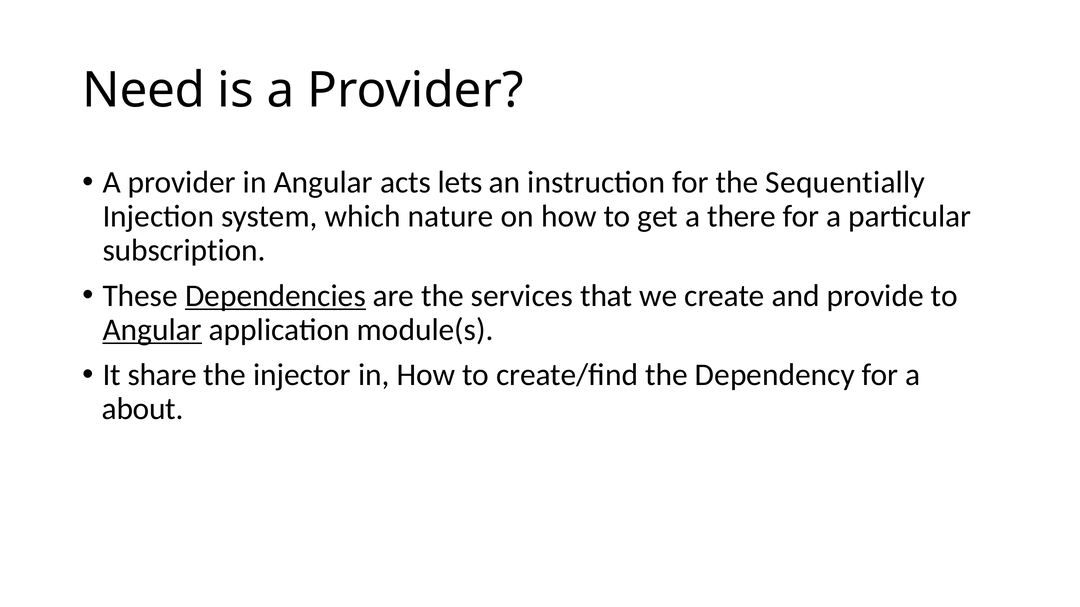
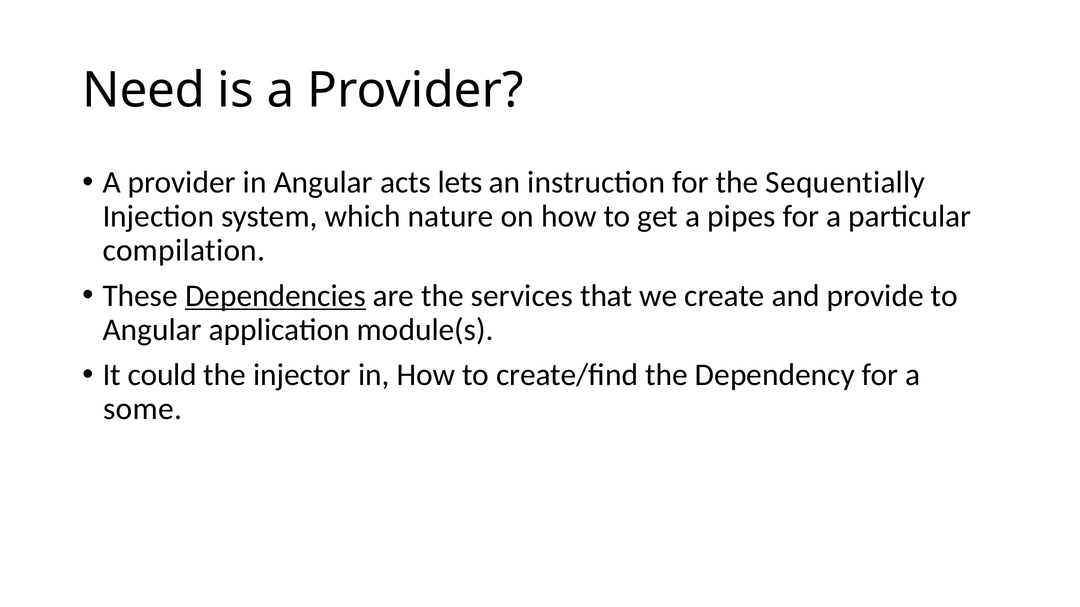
there: there -> pipes
subscription: subscription -> compilation
Angular at (152, 330) underline: present -> none
share: share -> could
about: about -> some
